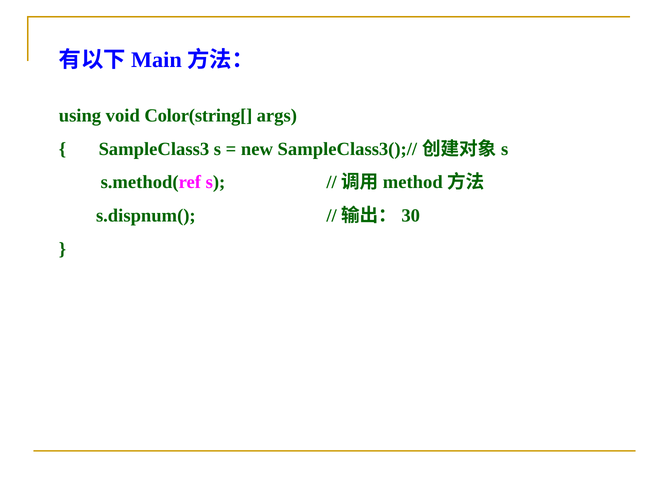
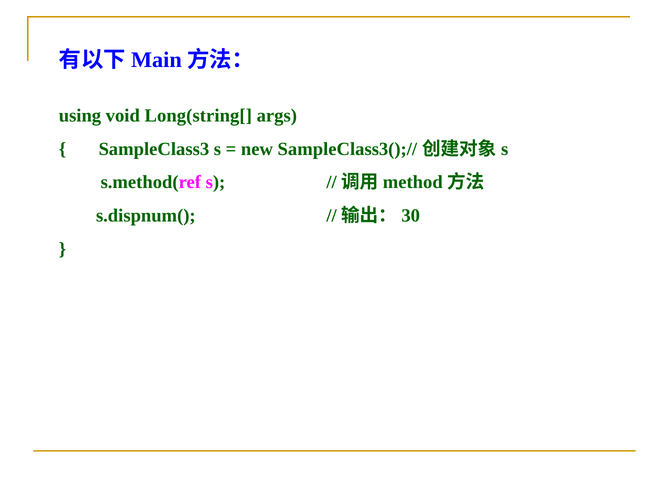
Color(string[: Color(string[ -> Long(string[
